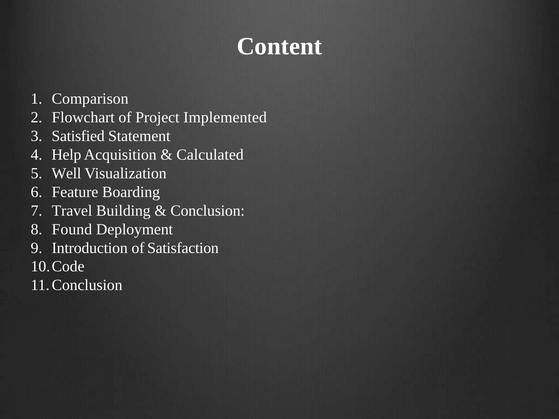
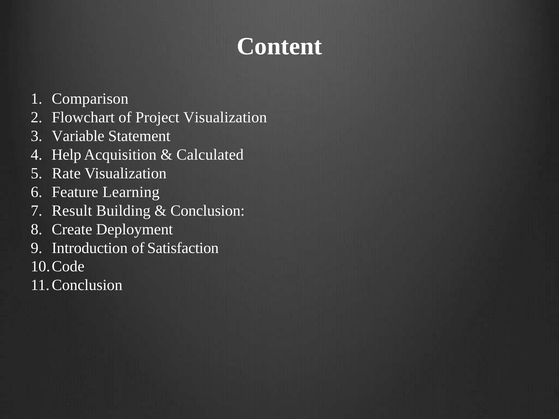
Project Implemented: Implemented -> Visualization
Satisfied: Satisfied -> Variable
Well: Well -> Rate
Boarding: Boarding -> Learning
Travel: Travel -> Result
Found: Found -> Create
